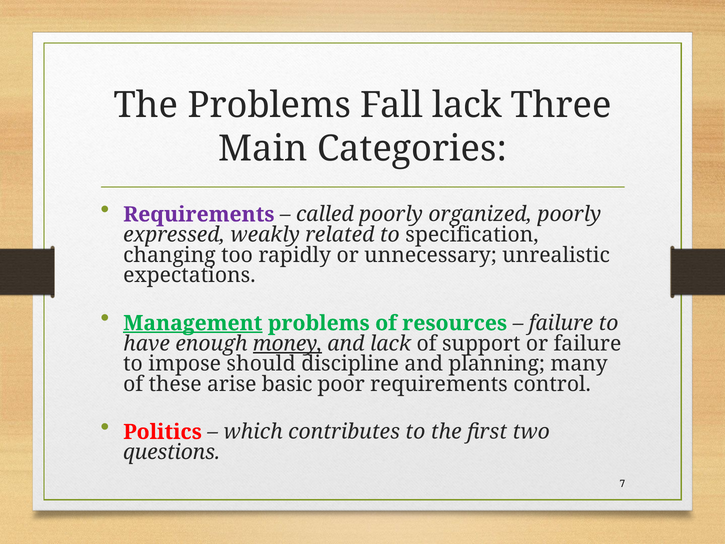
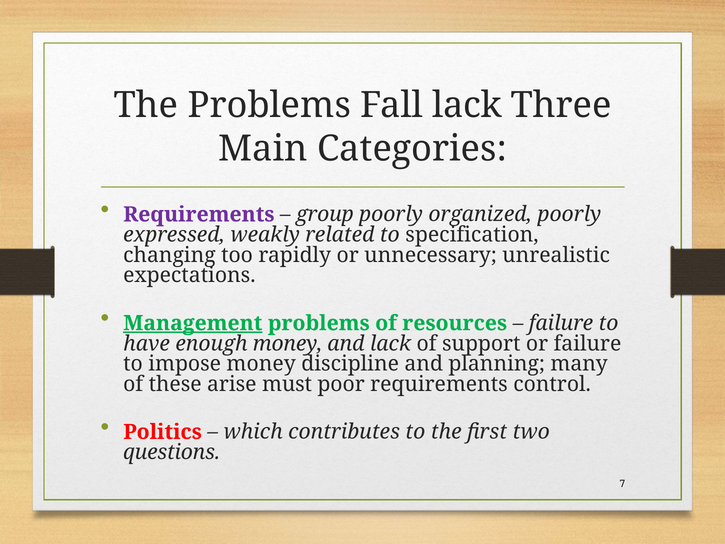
called: called -> group
money at (288, 343) underline: present -> none
impose should: should -> money
basic: basic -> must
